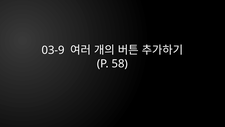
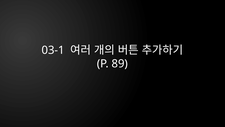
03-9: 03-9 -> 03-1
58: 58 -> 89
